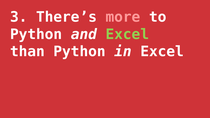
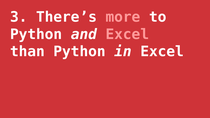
Excel at (127, 34) colour: light green -> pink
